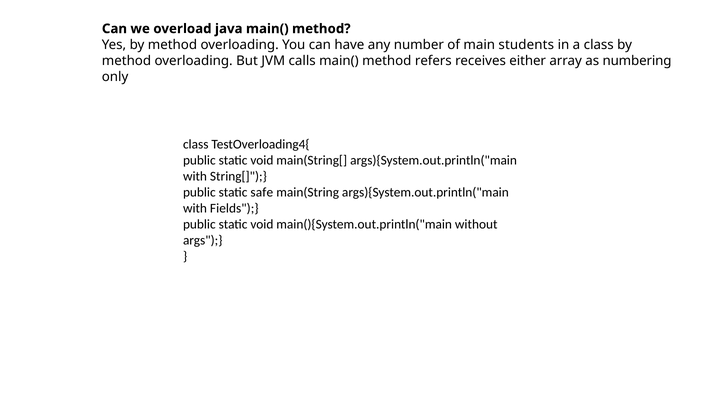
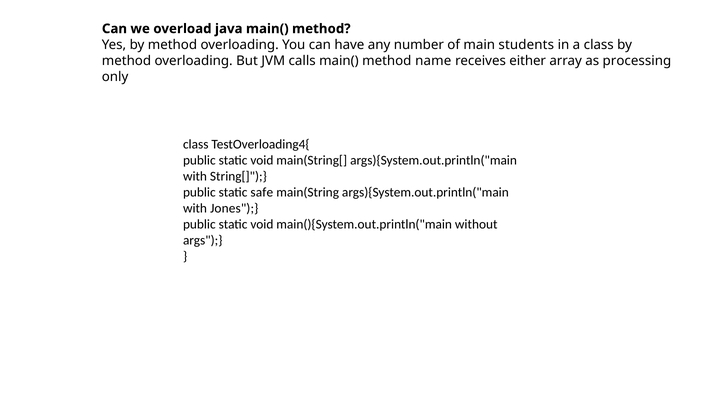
refers: refers -> name
numbering: numbering -> processing
Fields: Fields -> Jones
